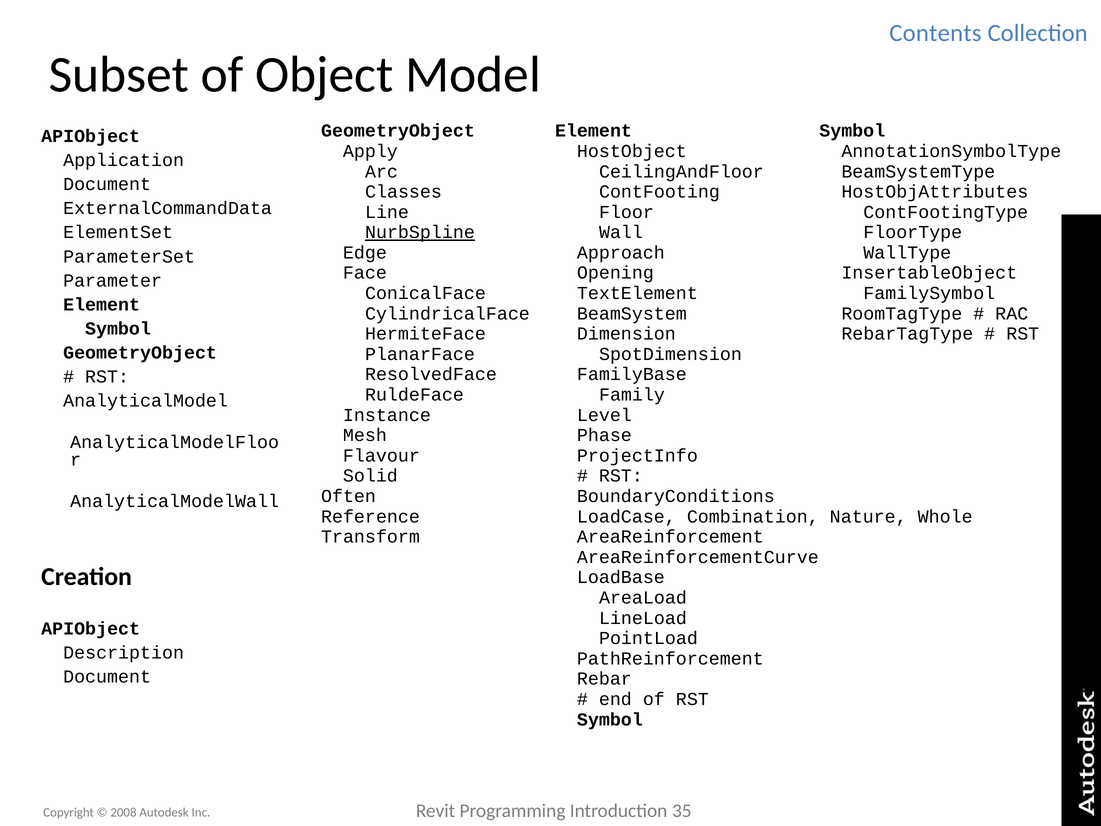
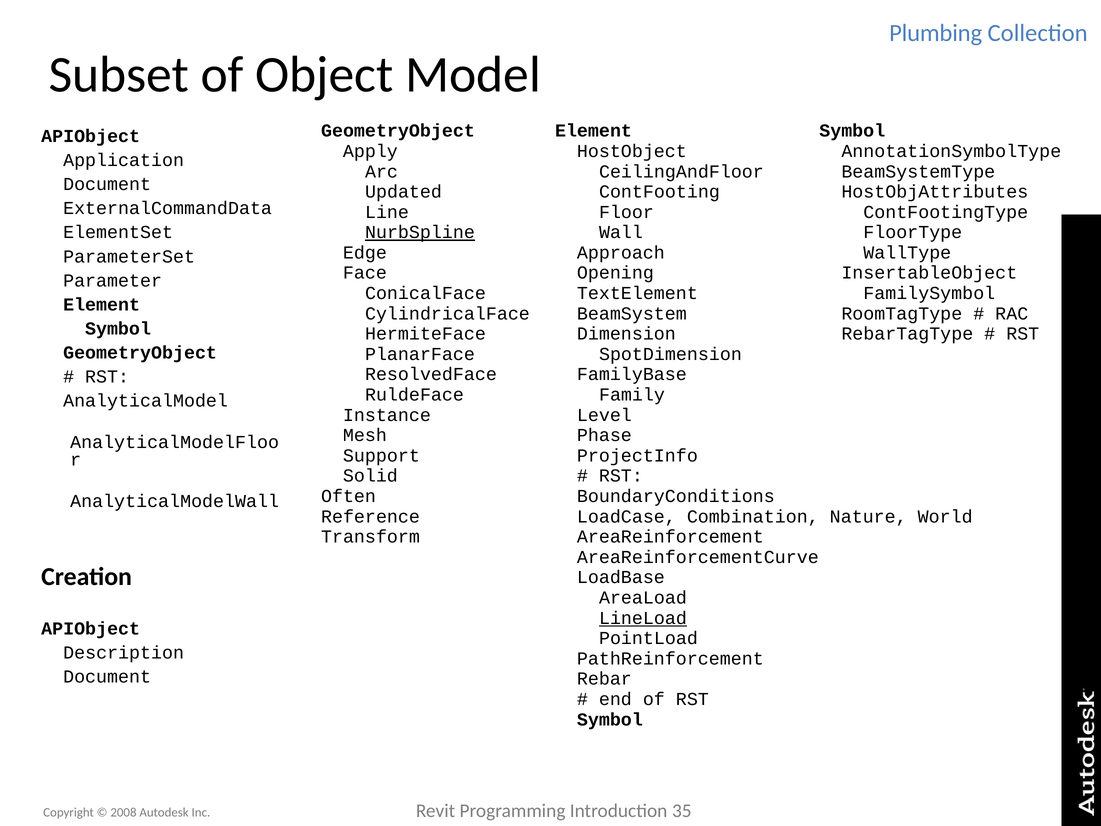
Contents: Contents -> Plumbing
Classes: Classes -> Updated
Flavour: Flavour -> Support
Whole: Whole -> World
LineLoad underline: none -> present
